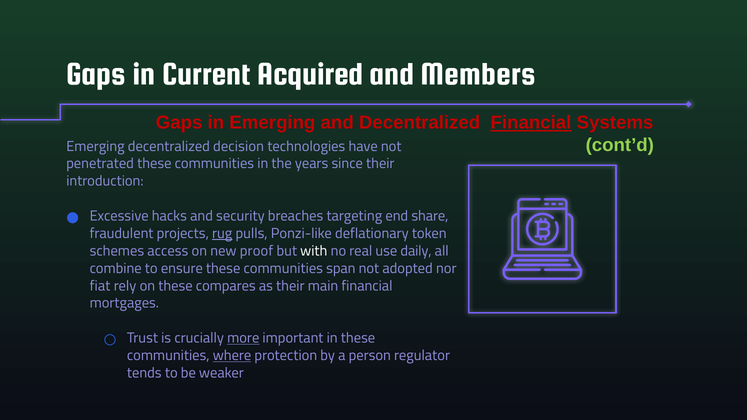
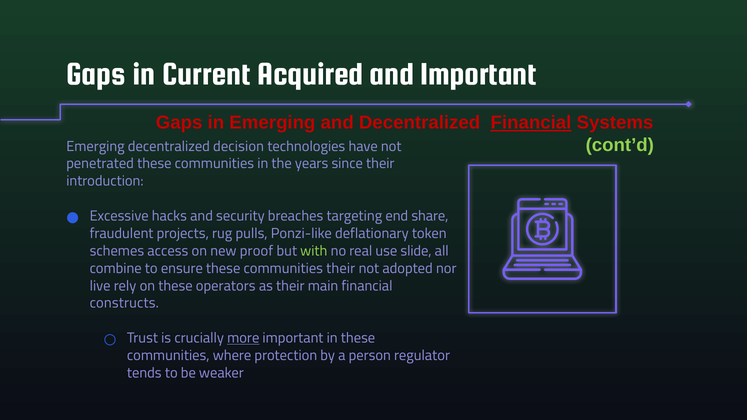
and Members: Members -> Important
rug underline: present -> none
with colour: white -> light green
daily: daily -> slide
communities span: span -> their
fiat: fiat -> live
compares: compares -> operators
mortgages: mortgages -> constructs
where underline: present -> none
